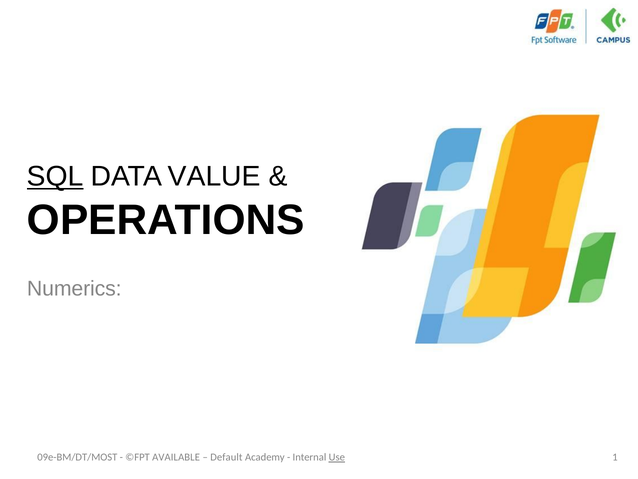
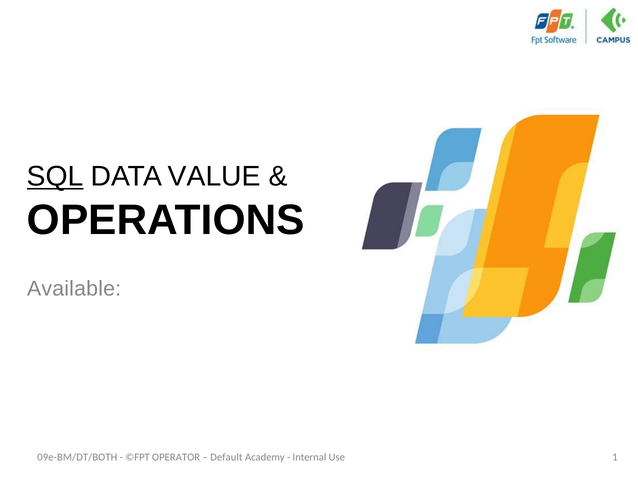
Numerics: Numerics -> Available
09e-BM/DT/MOST: 09e-BM/DT/MOST -> 09e-BM/DT/BOTH
AVAILABLE: AVAILABLE -> OPERATOR
Use underline: present -> none
